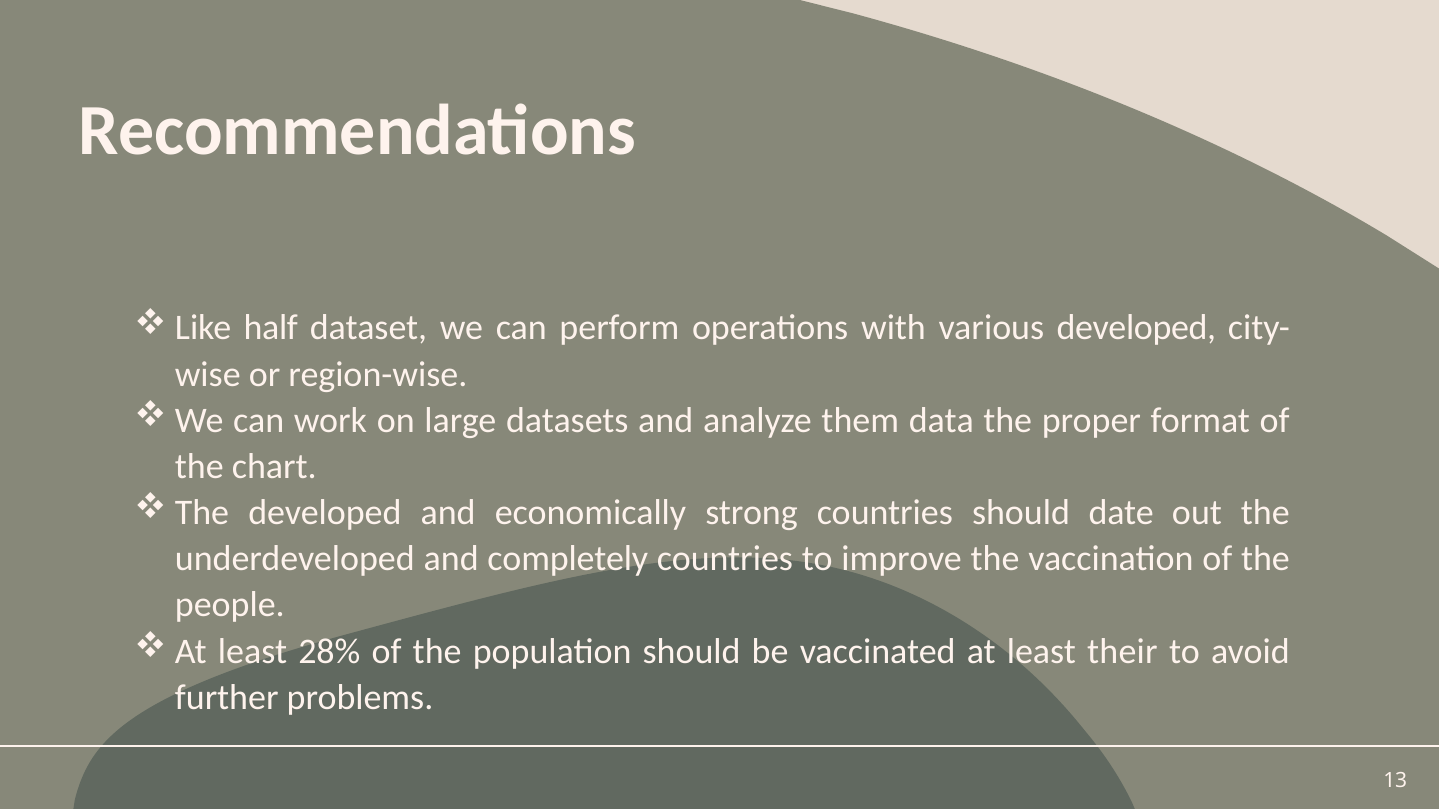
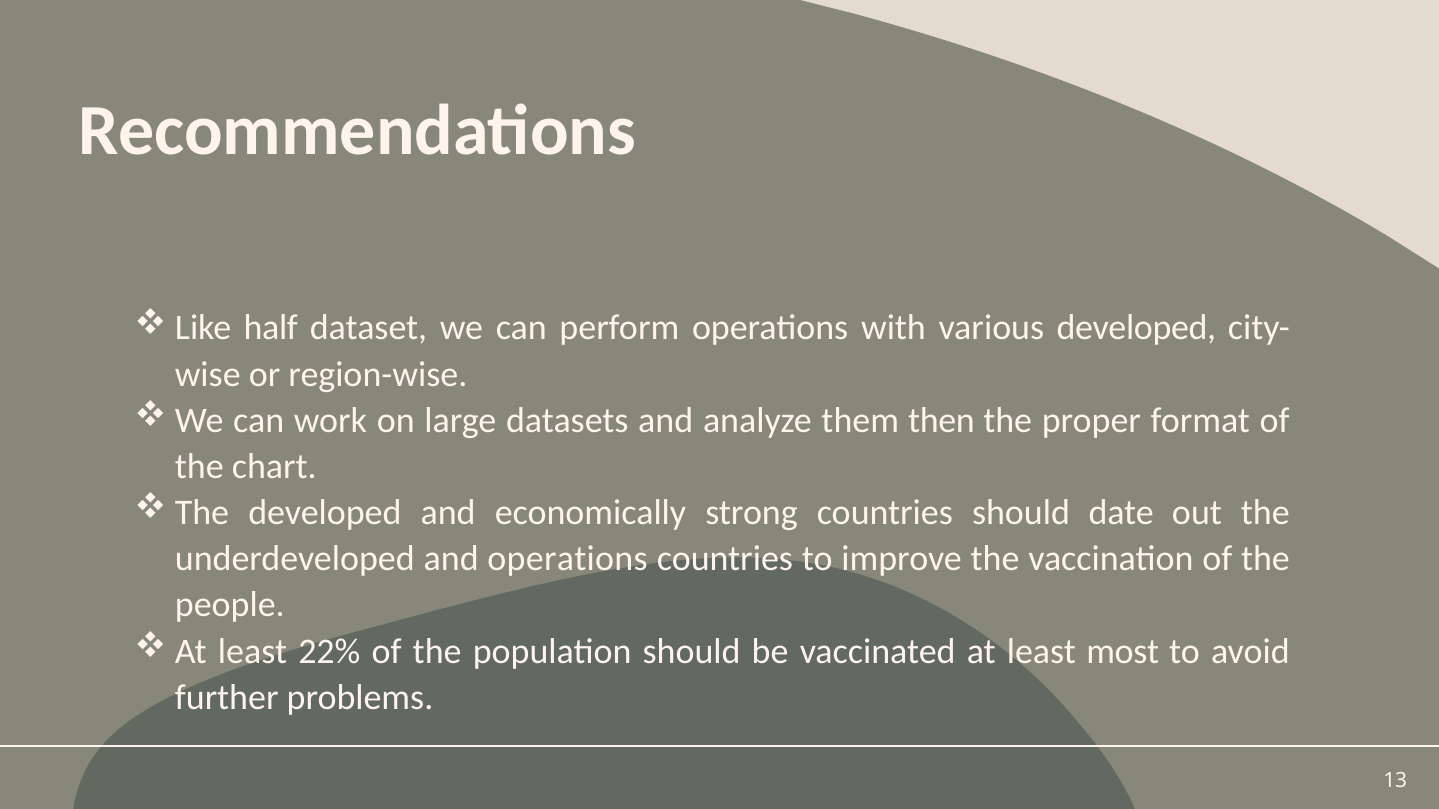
data: data -> then
and completely: completely -> operations
28%: 28% -> 22%
their: their -> most
